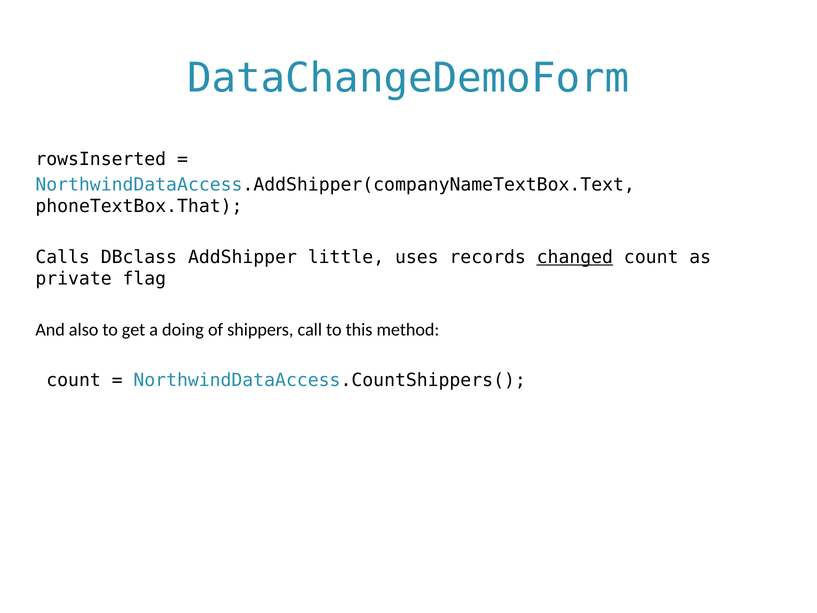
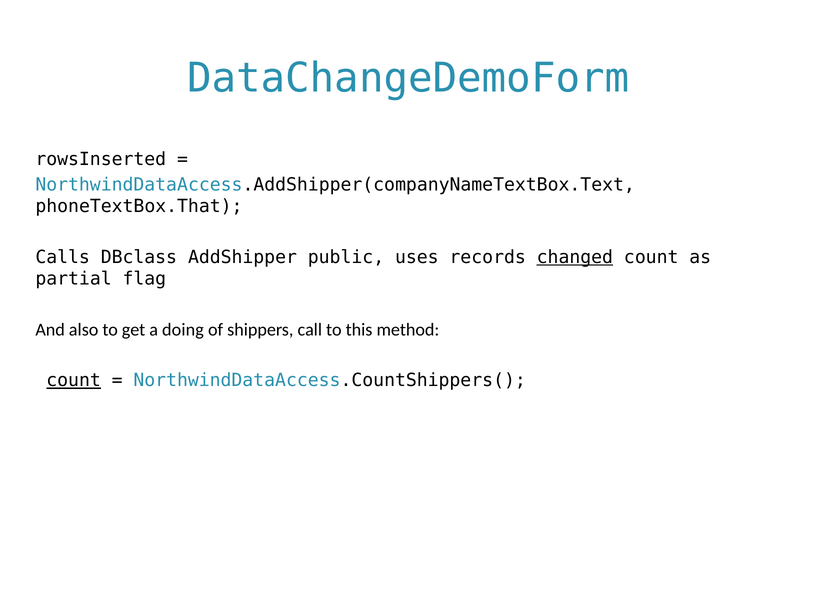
little: little -> public
private: private -> partial
count at (74, 380) underline: none -> present
